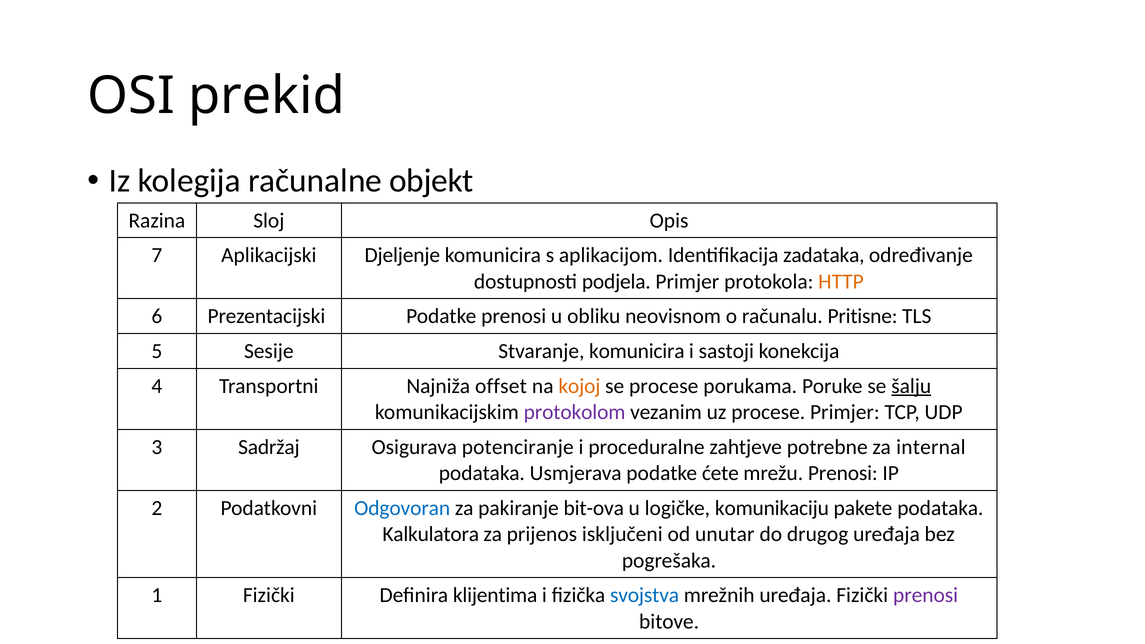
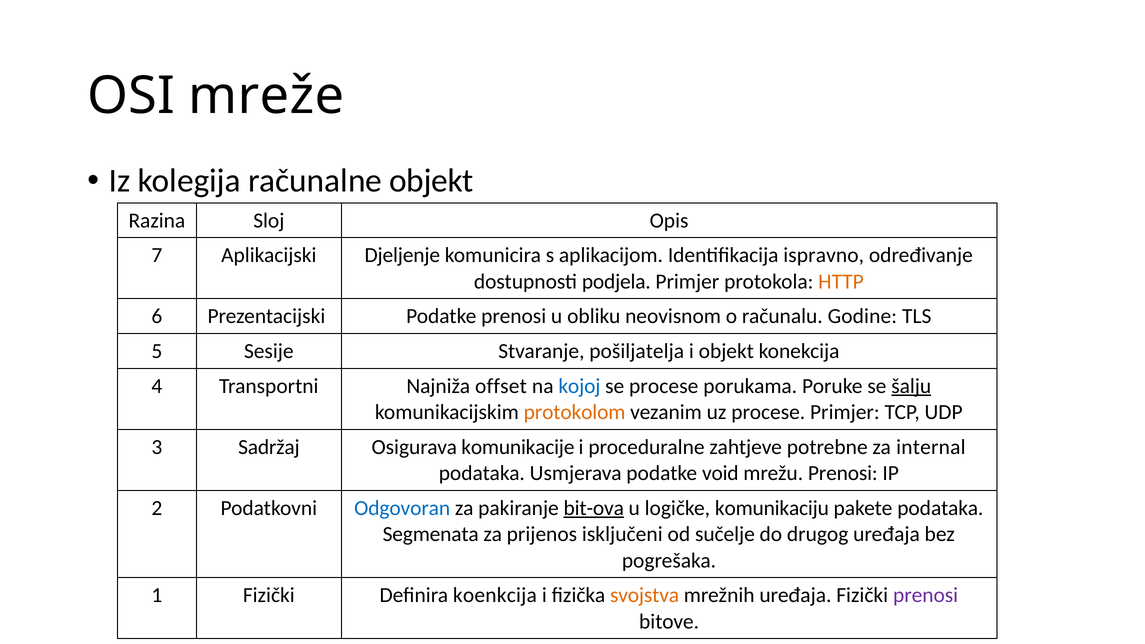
prekid: prekid -> mreže
zadataka: zadataka -> ispravno
Pritisne: Pritisne -> Godine
Stvaranje komunicira: komunicira -> pošiljatelja
i sastoji: sastoji -> objekt
kojoj colour: orange -> blue
protokolom colour: purple -> orange
potenciranje: potenciranje -> komunikacije
ćete: ćete -> void
bit-ova underline: none -> present
Kalkulatora: Kalkulatora -> Segmenata
unutar: unutar -> sučelje
klijentima: klijentima -> koenkcija
svojstva colour: blue -> orange
